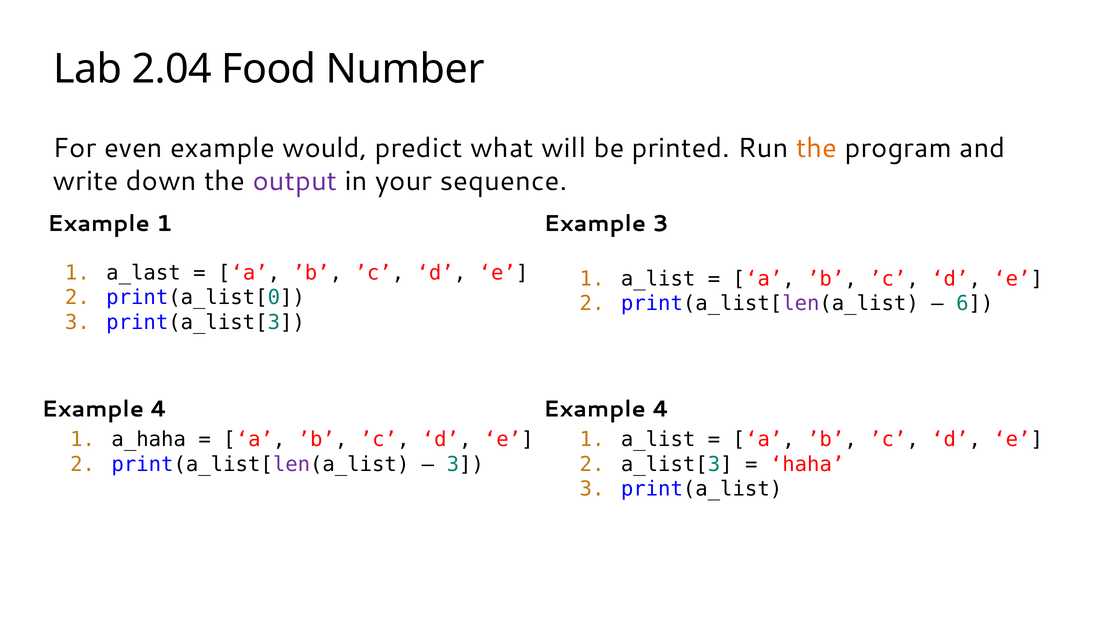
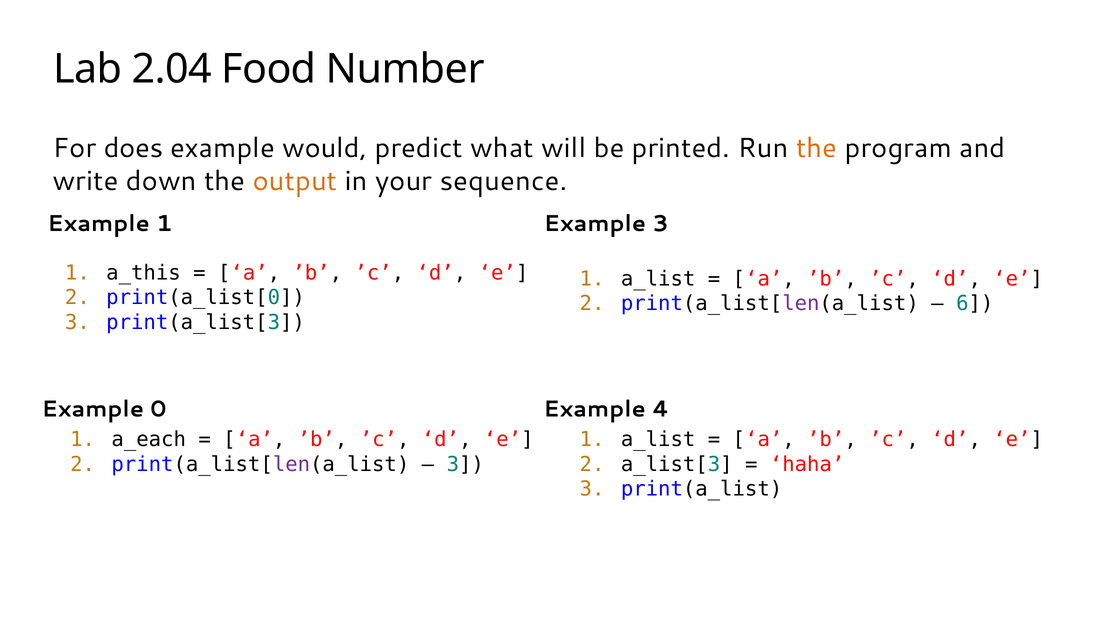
even: even -> does
output colour: purple -> orange
a_last: a_last -> a_this
4 at (159, 409): 4 -> 0
a_haha: a_haha -> a_each
